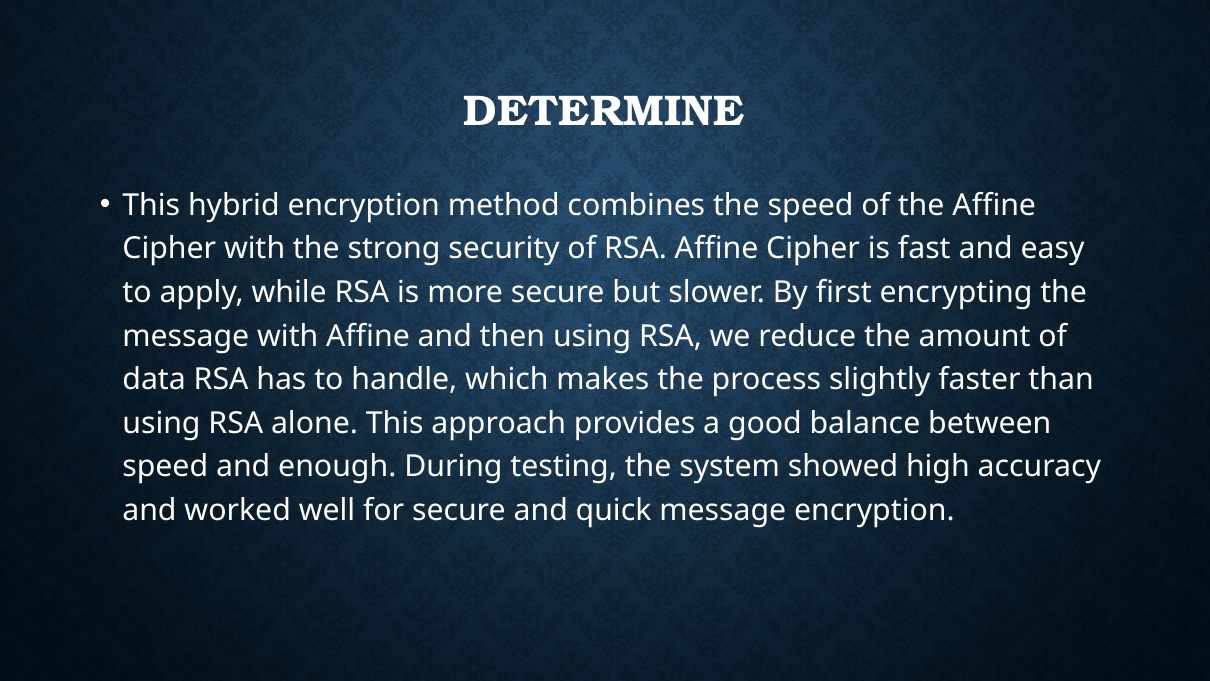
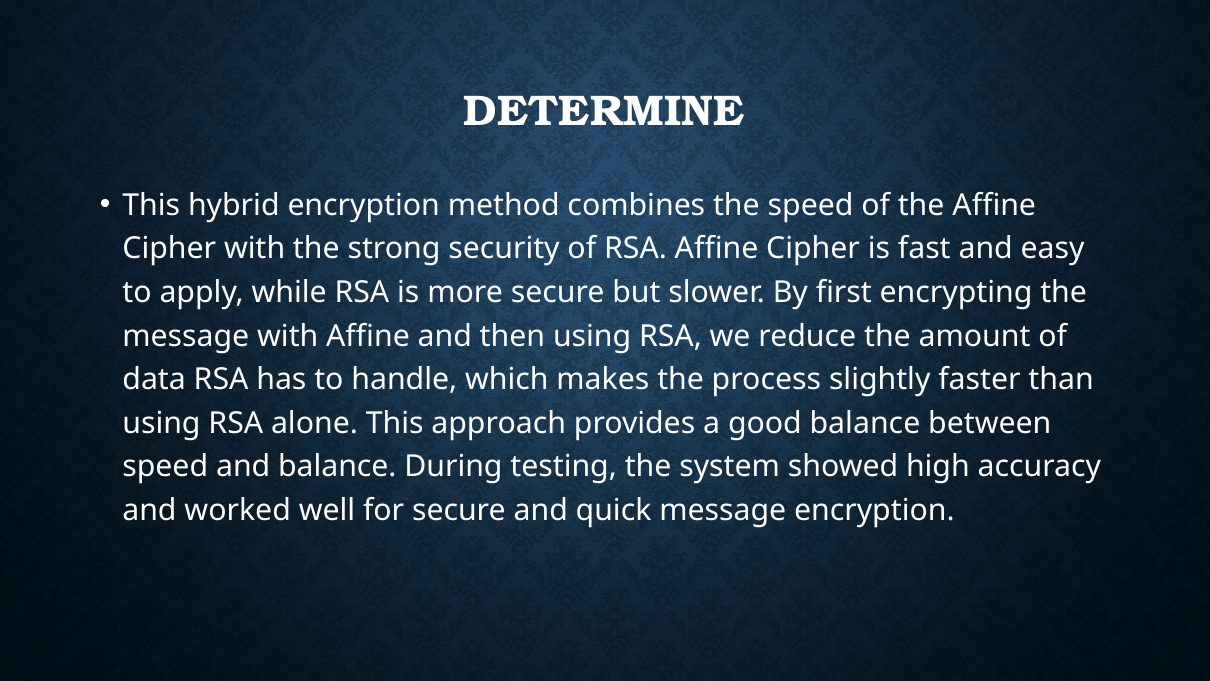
and enough: enough -> balance
